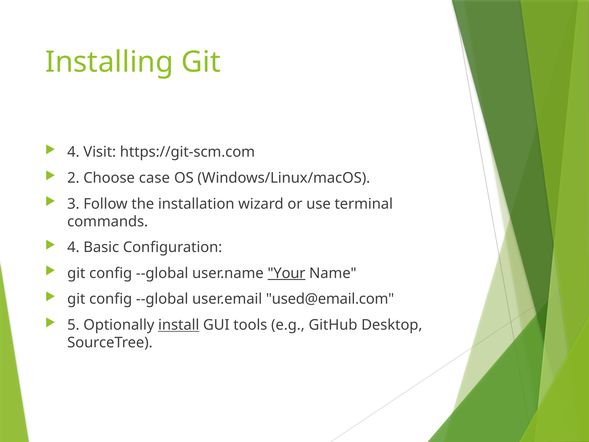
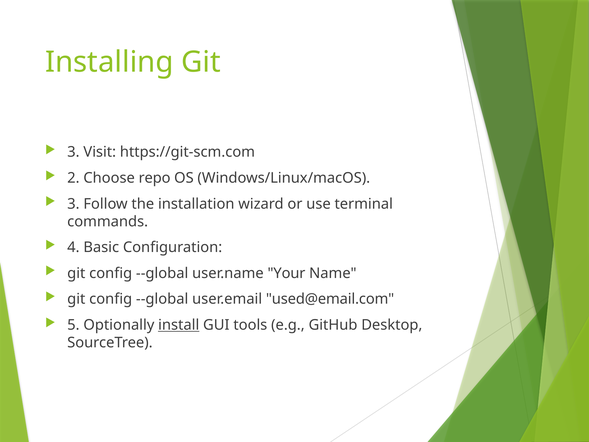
4 at (73, 152): 4 -> 3
case: case -> repo
Your underline: present -> none
